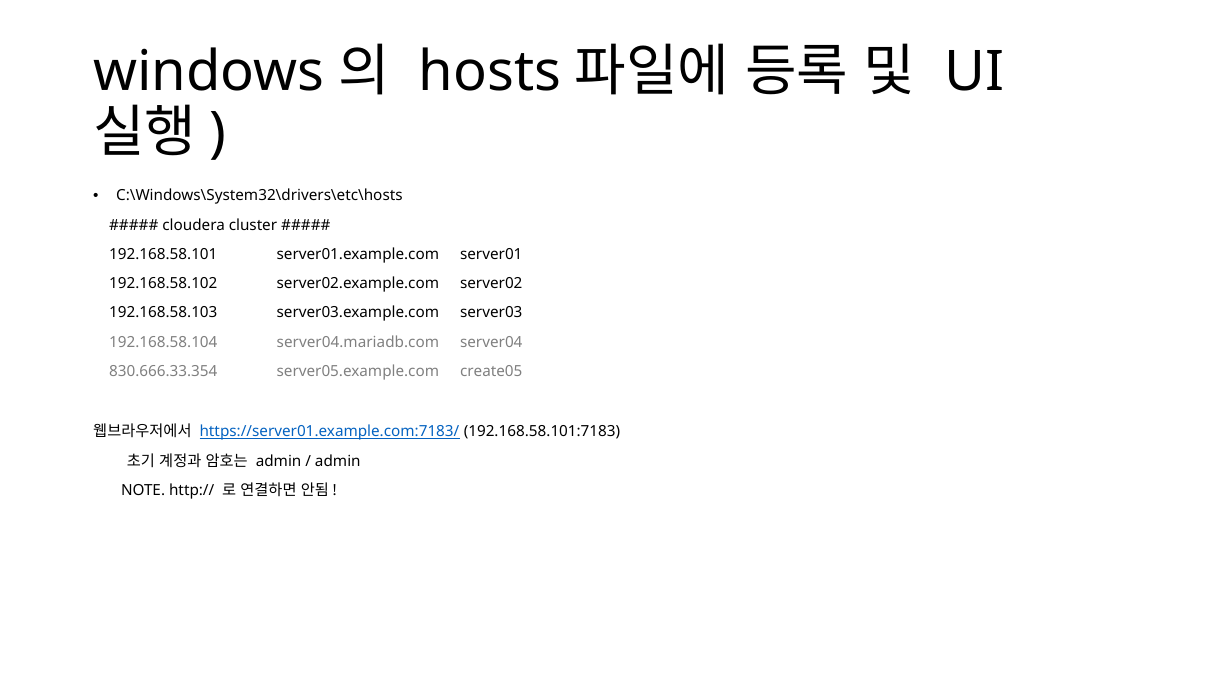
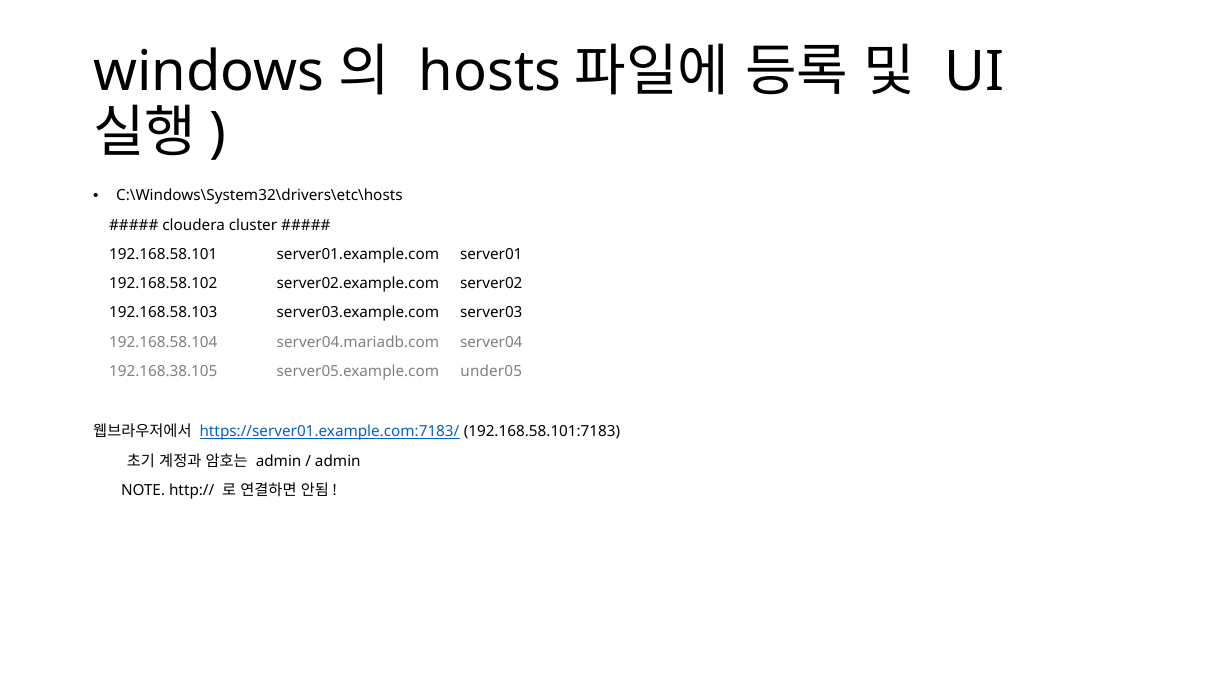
830.666.33.354: 830.666.33.354 -> 192.168.38.105
create05: create05 -> under05
